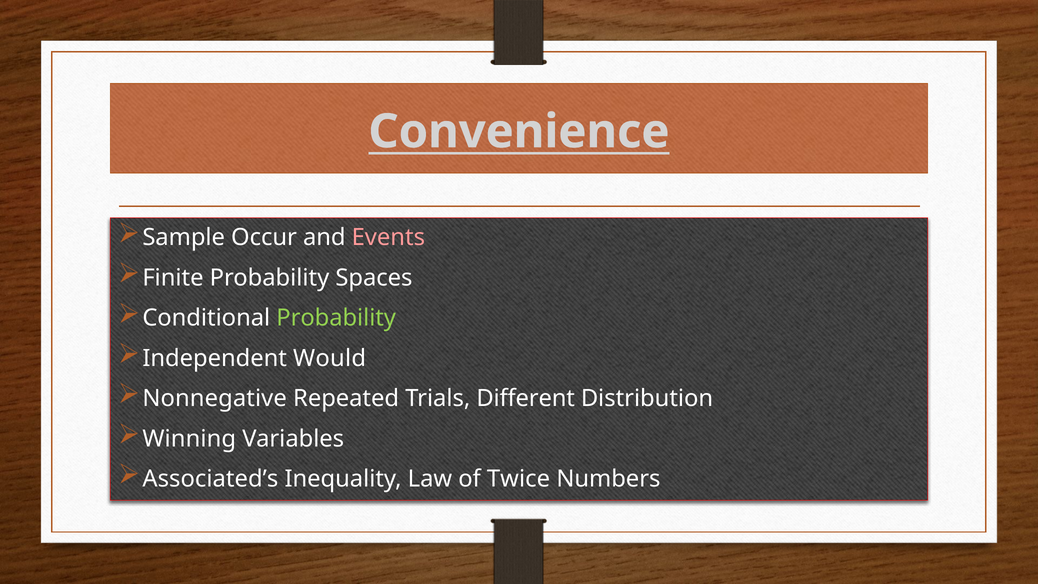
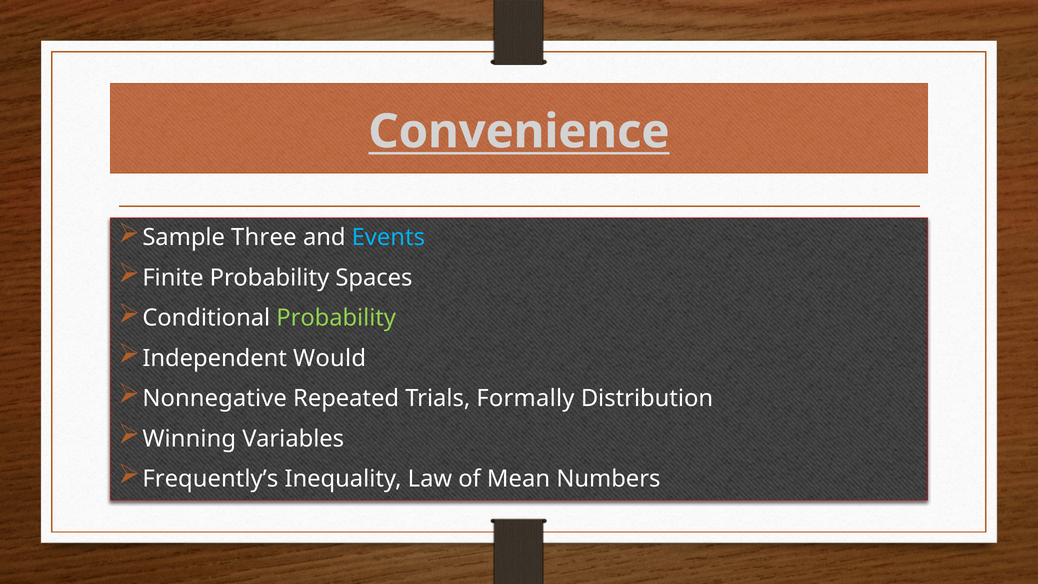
Occur: Occur -> Three
Events colour: pink -> light blue
Different: Different -> Formally
Associated’s: Associated’s -> Frequently’s
Twice: Twice -> Mean
